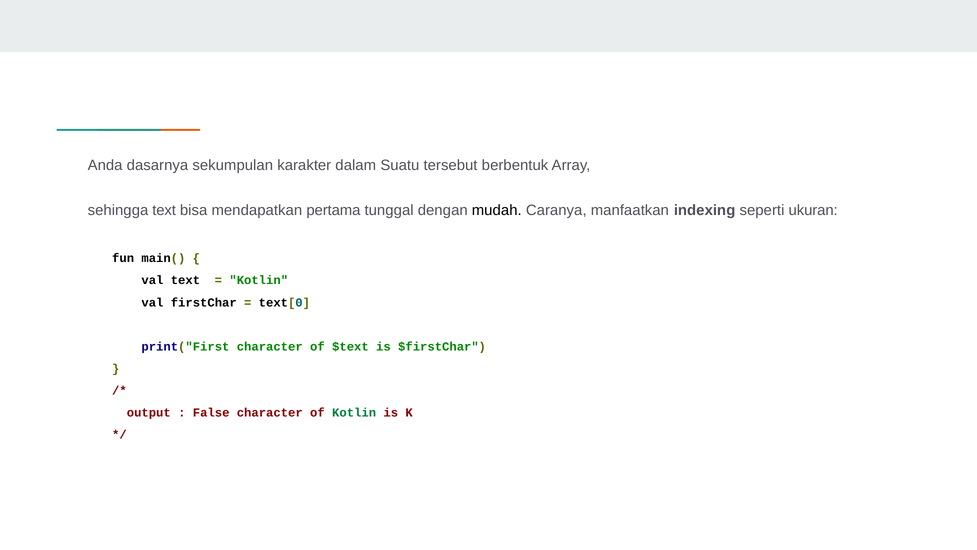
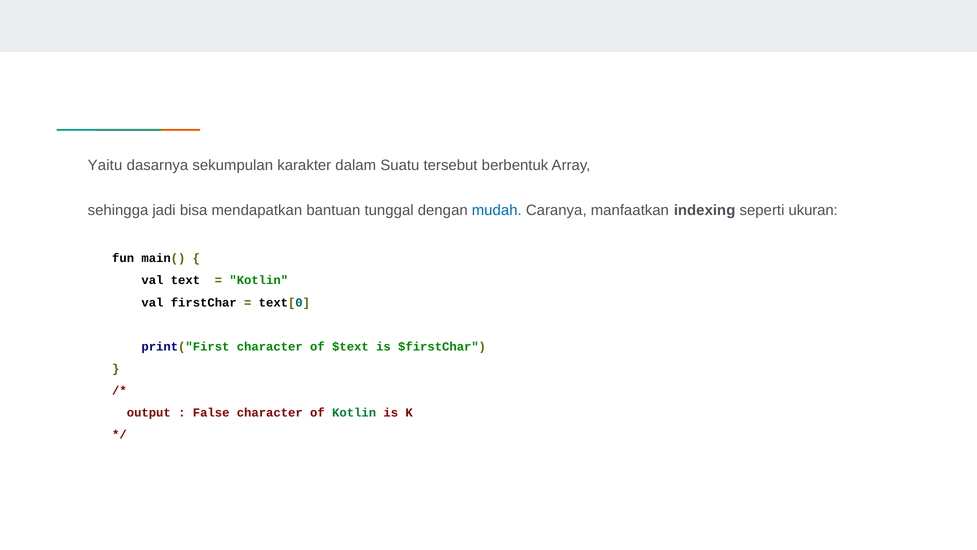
Anda: Anda -> Yaitu
sehingga text: text -> jadi
pertama: pertama -> bantuan
mudah colour: black -> blue
